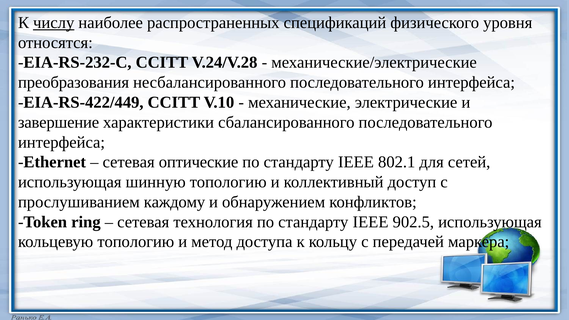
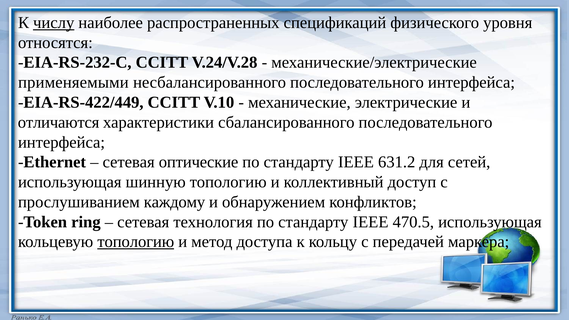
преобразования: преобразования -> применяемыми
завершение: завершение -> отличаются
802.1: 802.1 -> 631.2
902.5: 902.5 -> 470.5
топологию at (136, 242) underline: none -> present
